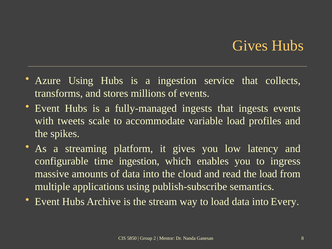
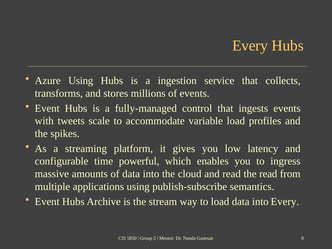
Gives at (250, 46): Gives -> Every
fully‐managed ingests: ingests -> control
time ingestion: ingestion -> powerful
the load: load -> read
